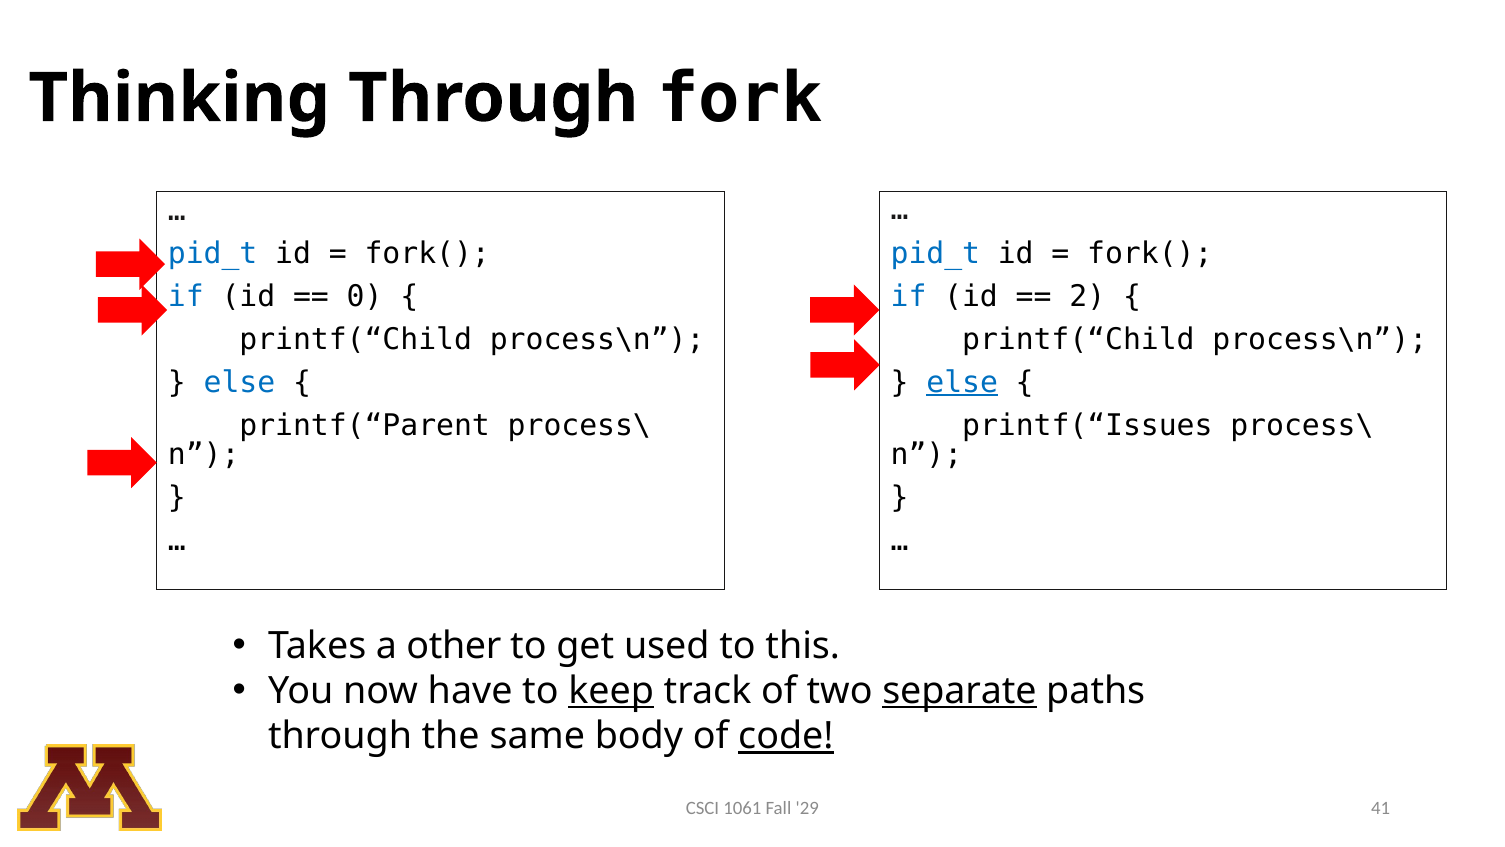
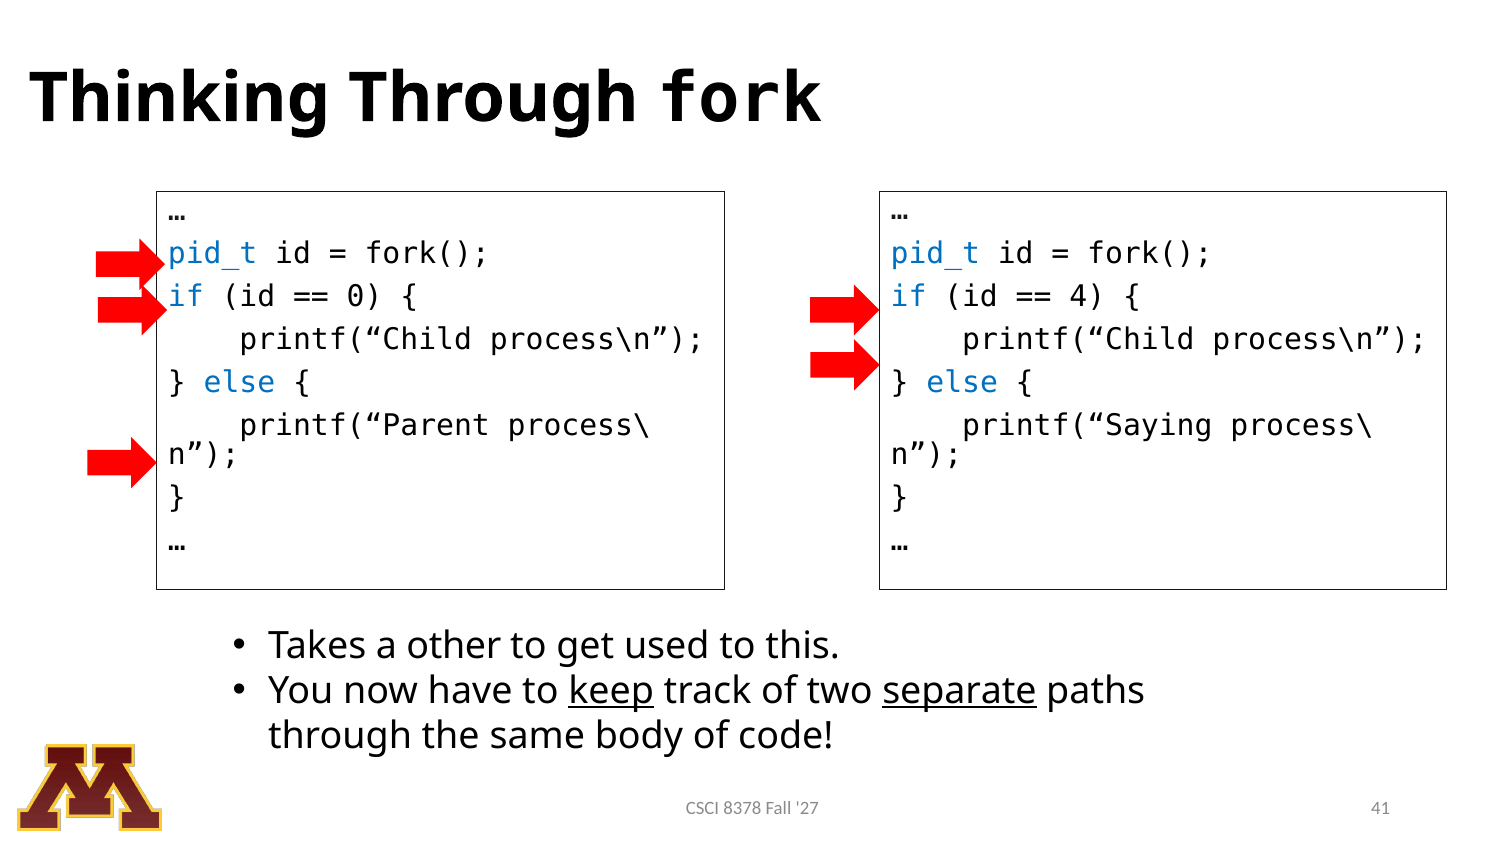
2: 2 -> 4
else at (962, 382) underline: present -> none
printf(“Issues: printf(“Issues -> printf(“Saying
code underline: present -> none
1061: 1061 -> 8378
29: 29 -> 27
